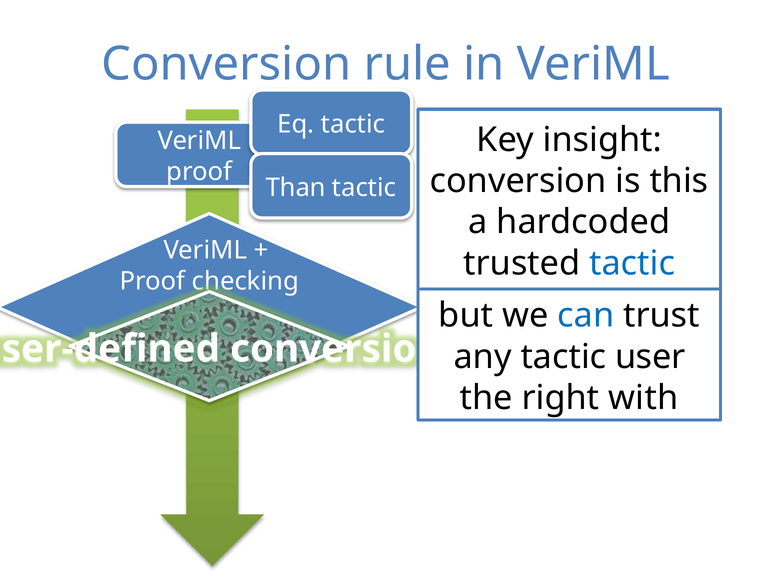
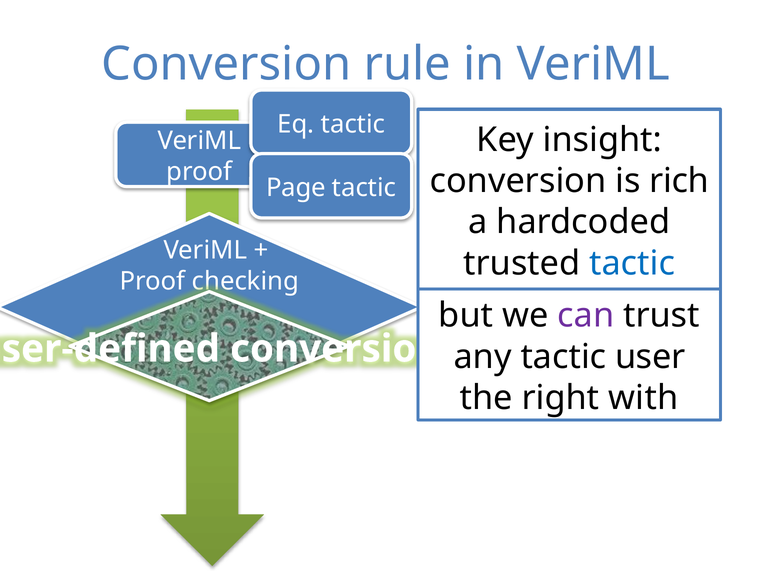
this: this -> rich
Than: Than -> Page
can colour: blue -> purple
